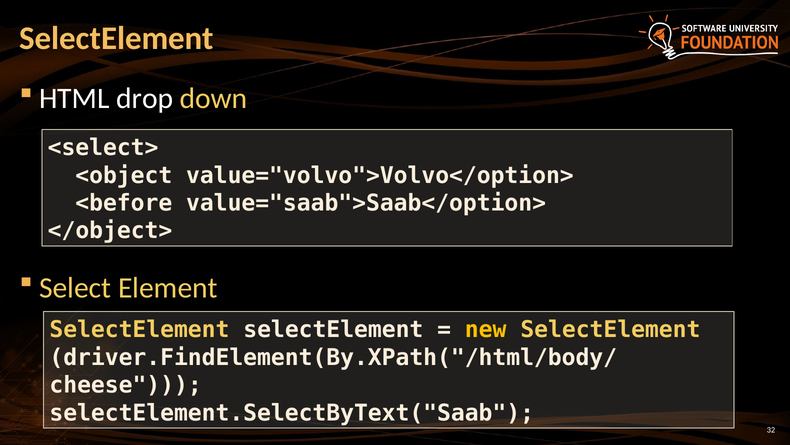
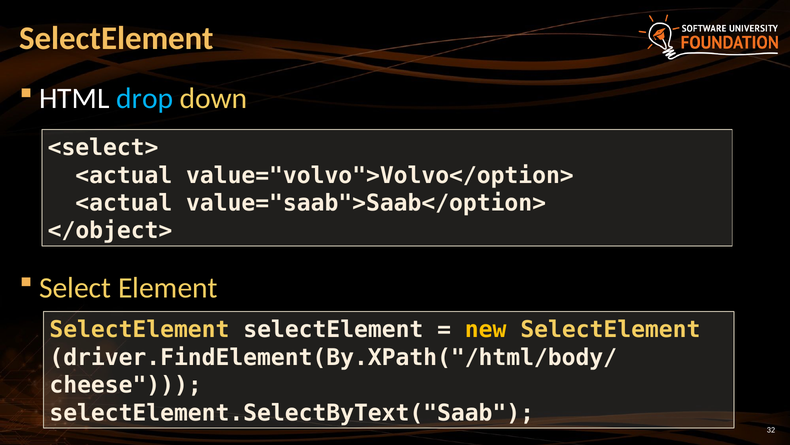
drop colour: white -> light blue
<object at (124, 175): <object -> <actual
<before at (124, 203): <before -> <actual
